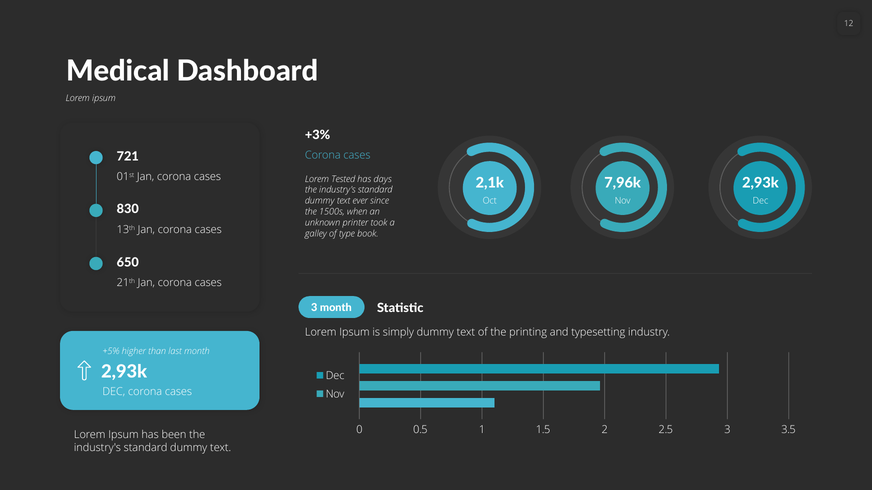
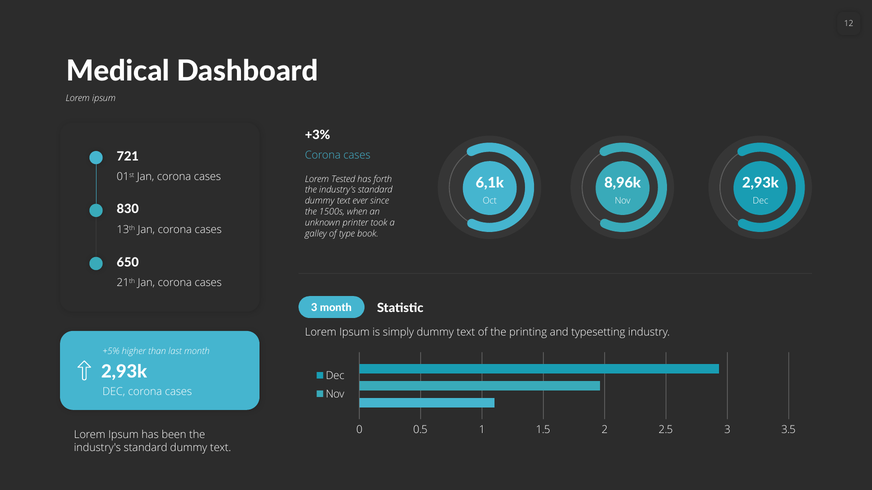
days: days -> forth
2,1k: 2,1k -> 6,1k
7,96k: 7,96k -> 8,96k
